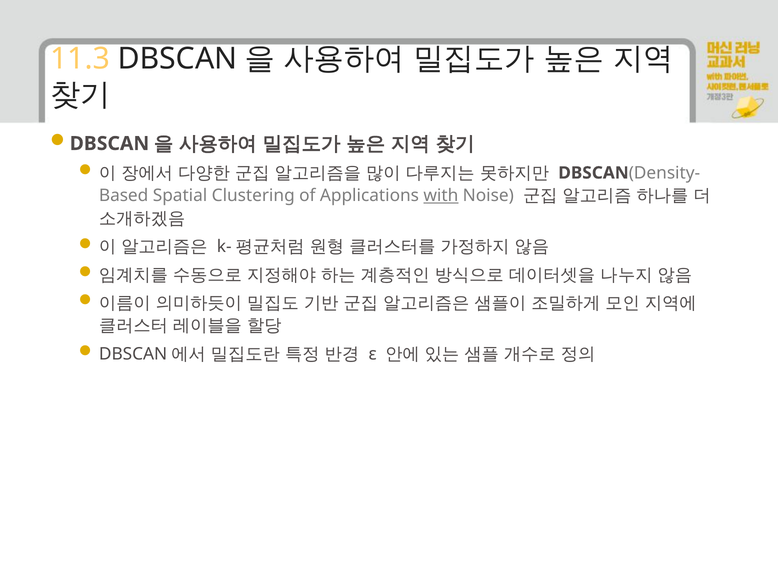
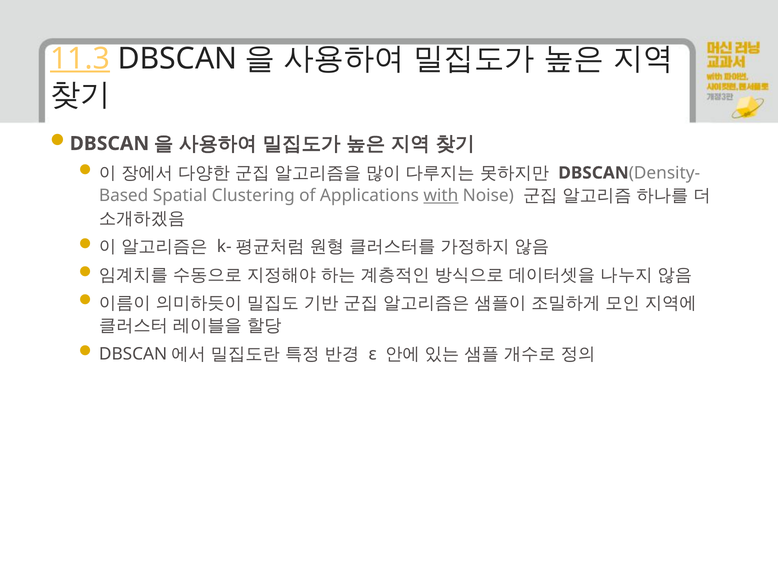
11.3 underline: none -> present
